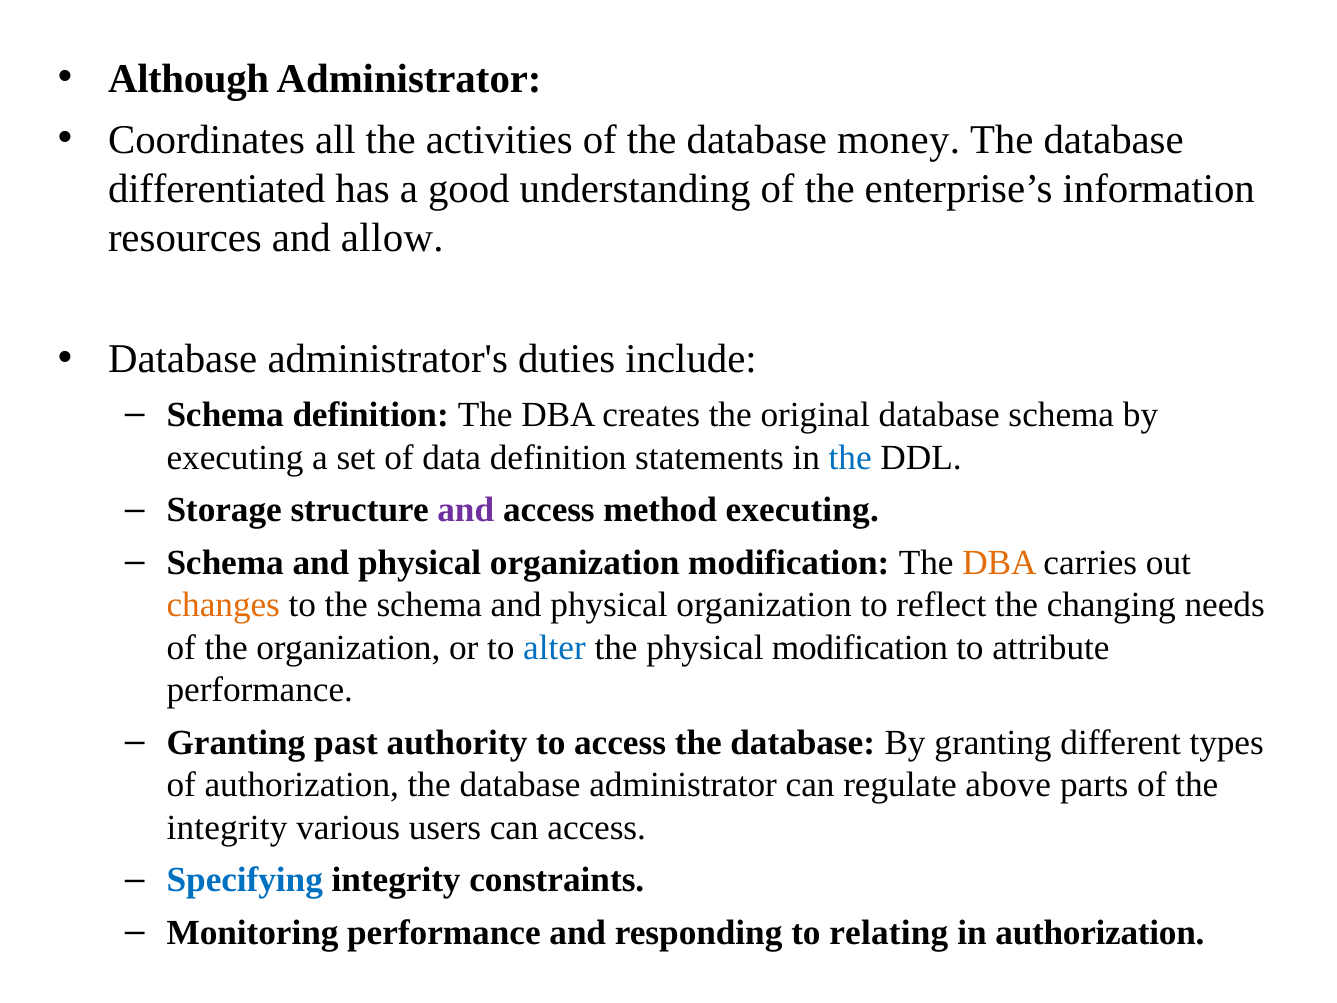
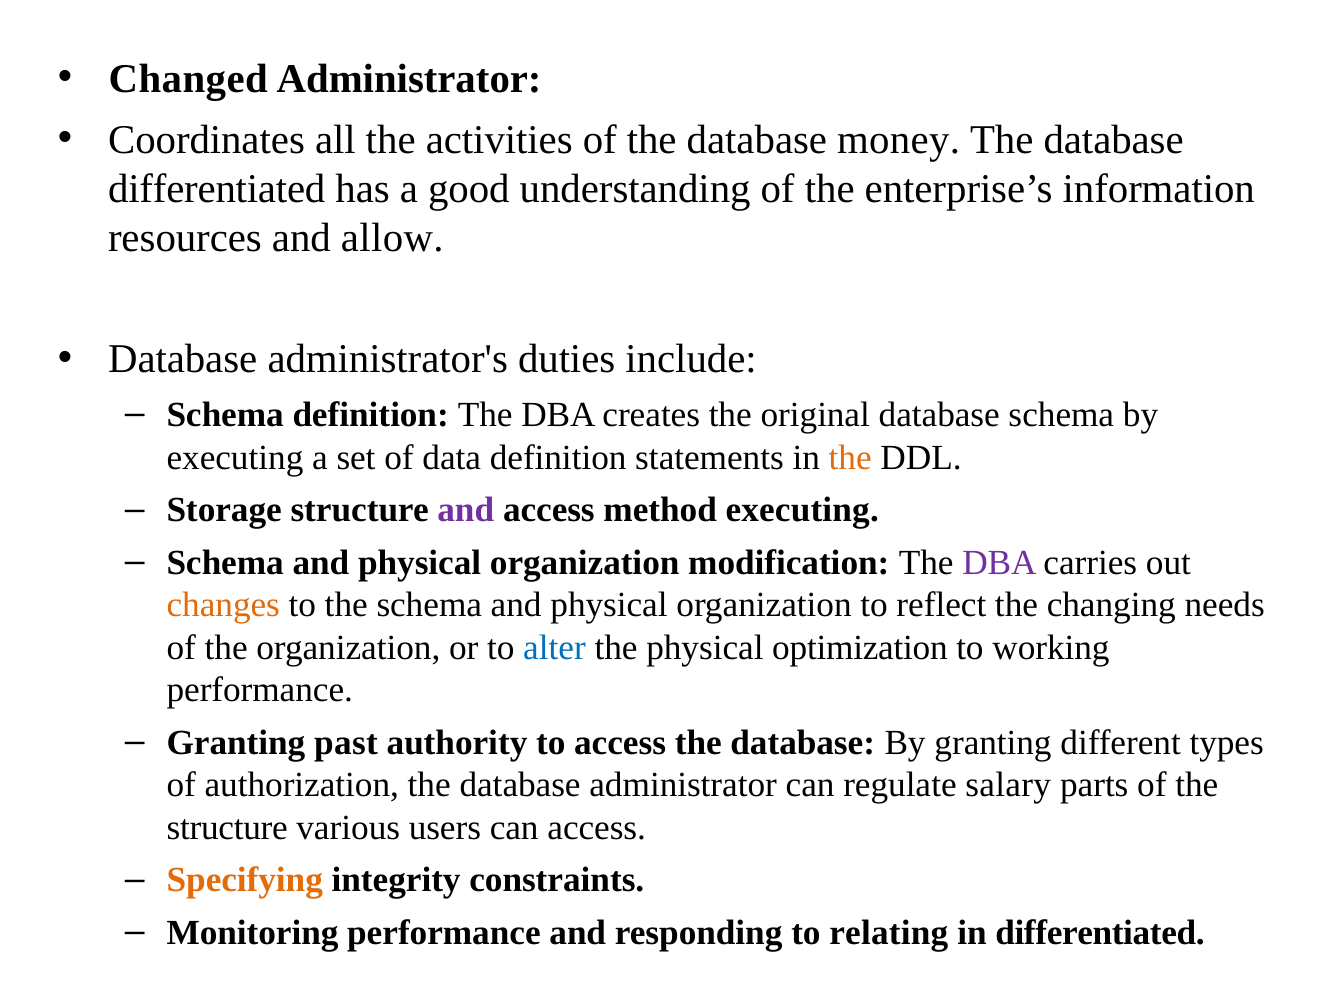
Although: Although -> Changed
the at (850, 457) colour: blue -> orange
DBA at (999, 563) colour: orange -> purple
physical modification: modification -> optimization
attribute: attribute -> working
above: above -> salary
integrity at (227, 827): integrity -> structure
Specifying colour: blue -> orange
in authorization: authorization -> differentiated
